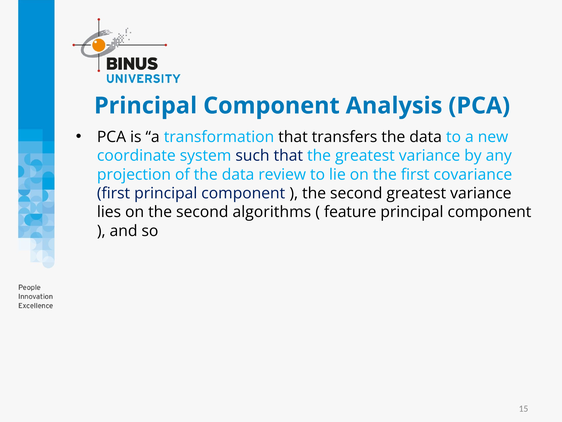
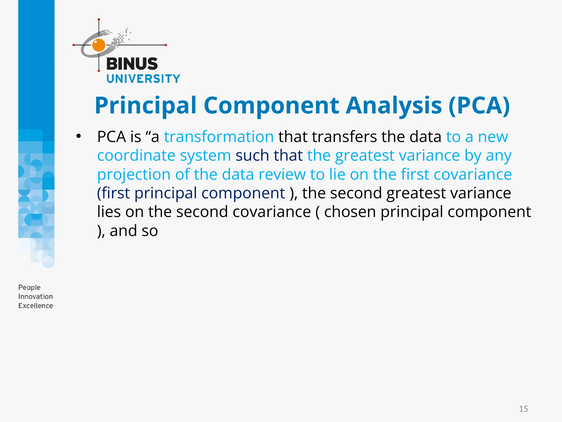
second algorithms: algorithms -> covariance
feature: feature -> chosen
